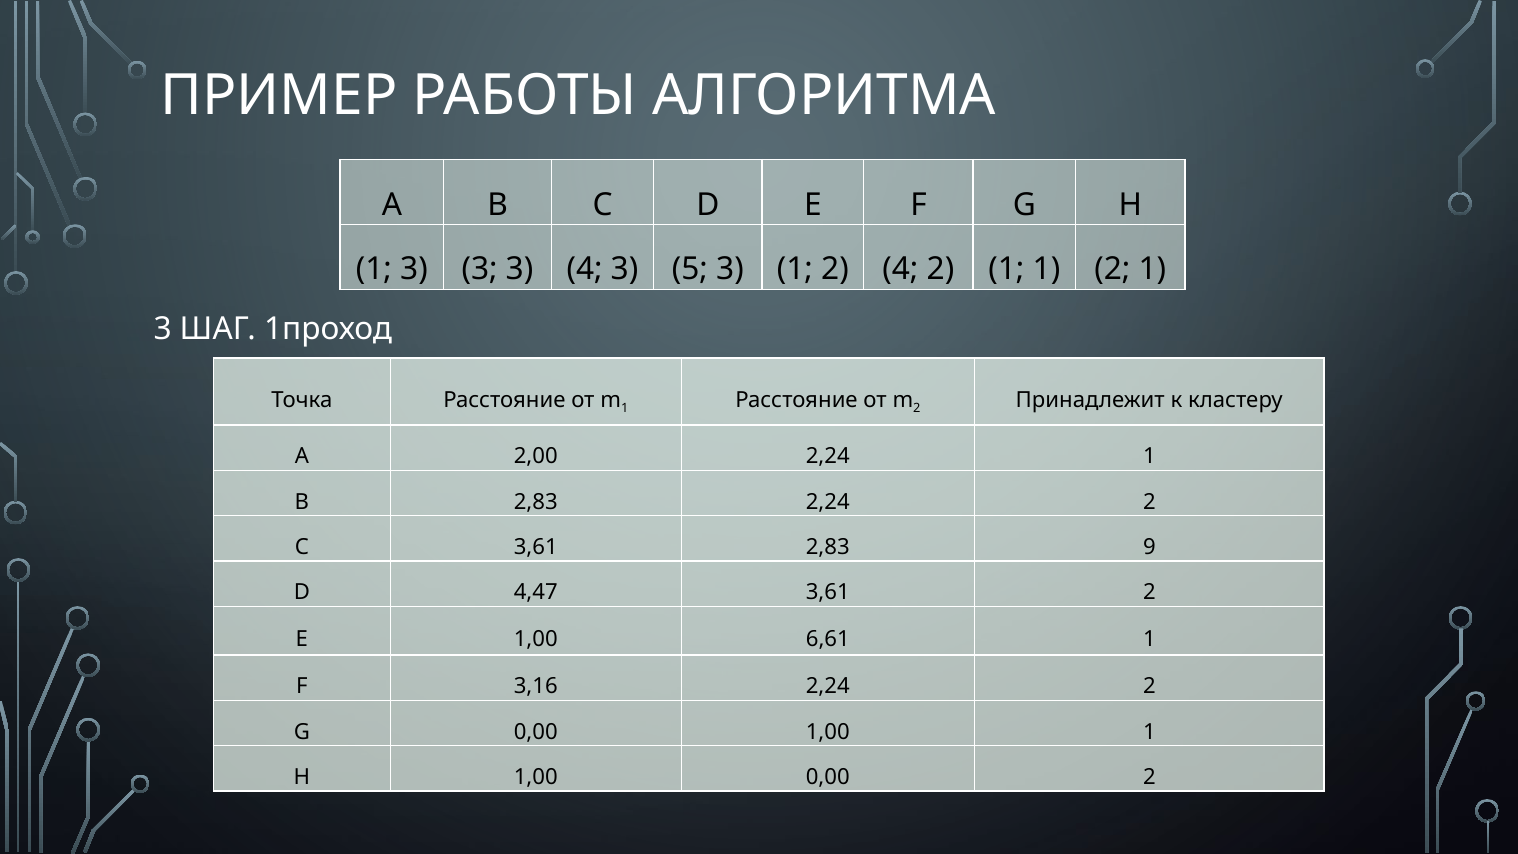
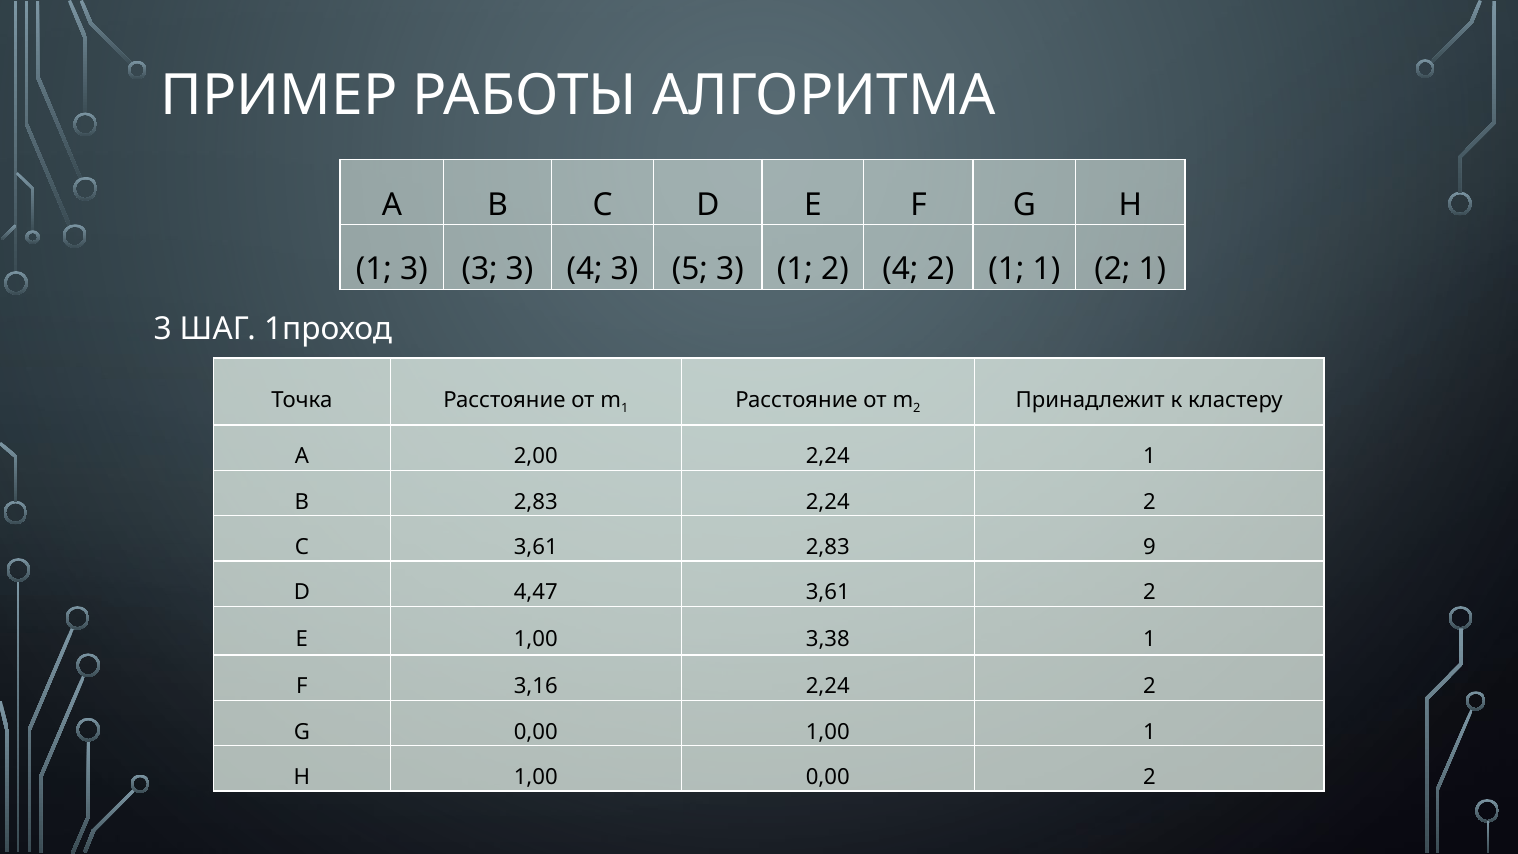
6,61: 6,61 -> 3,38
